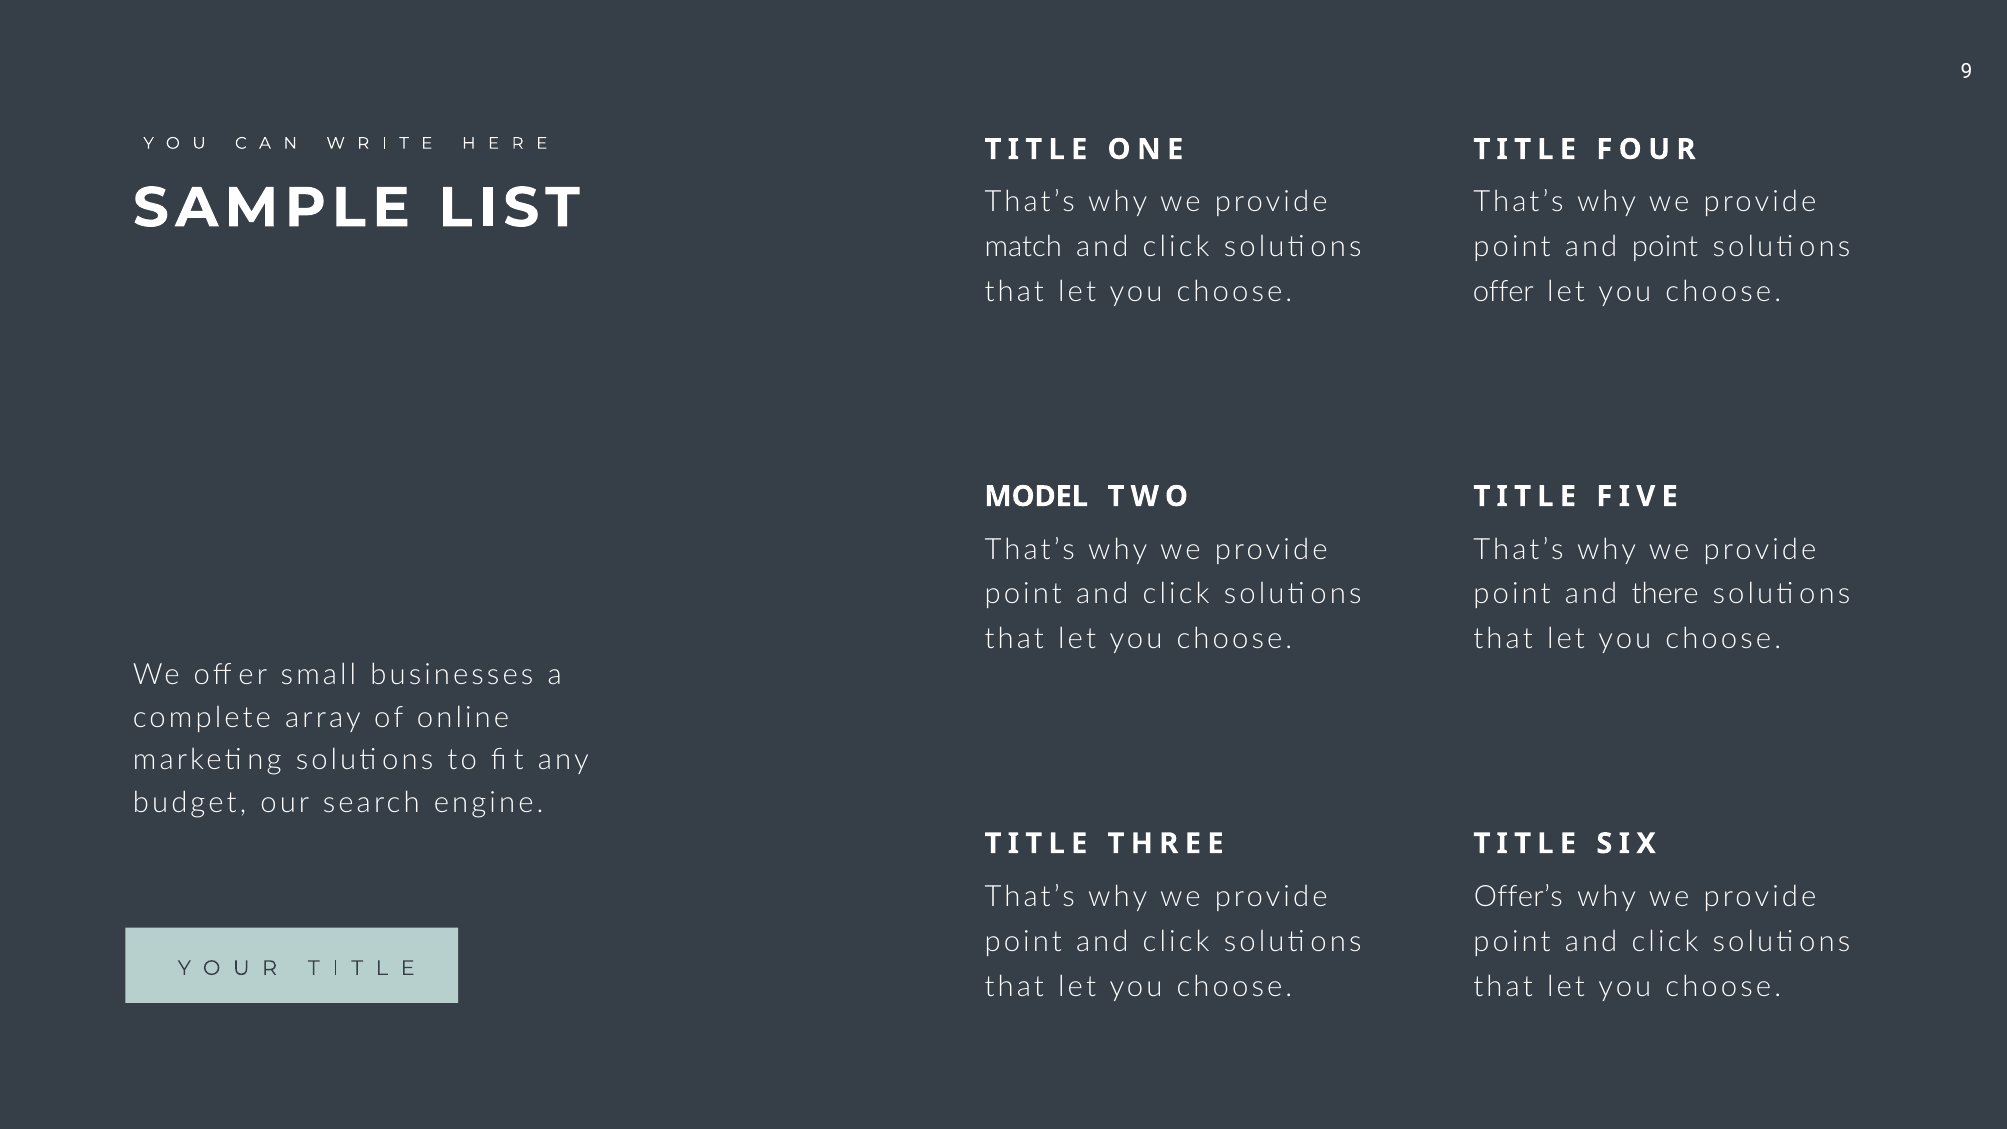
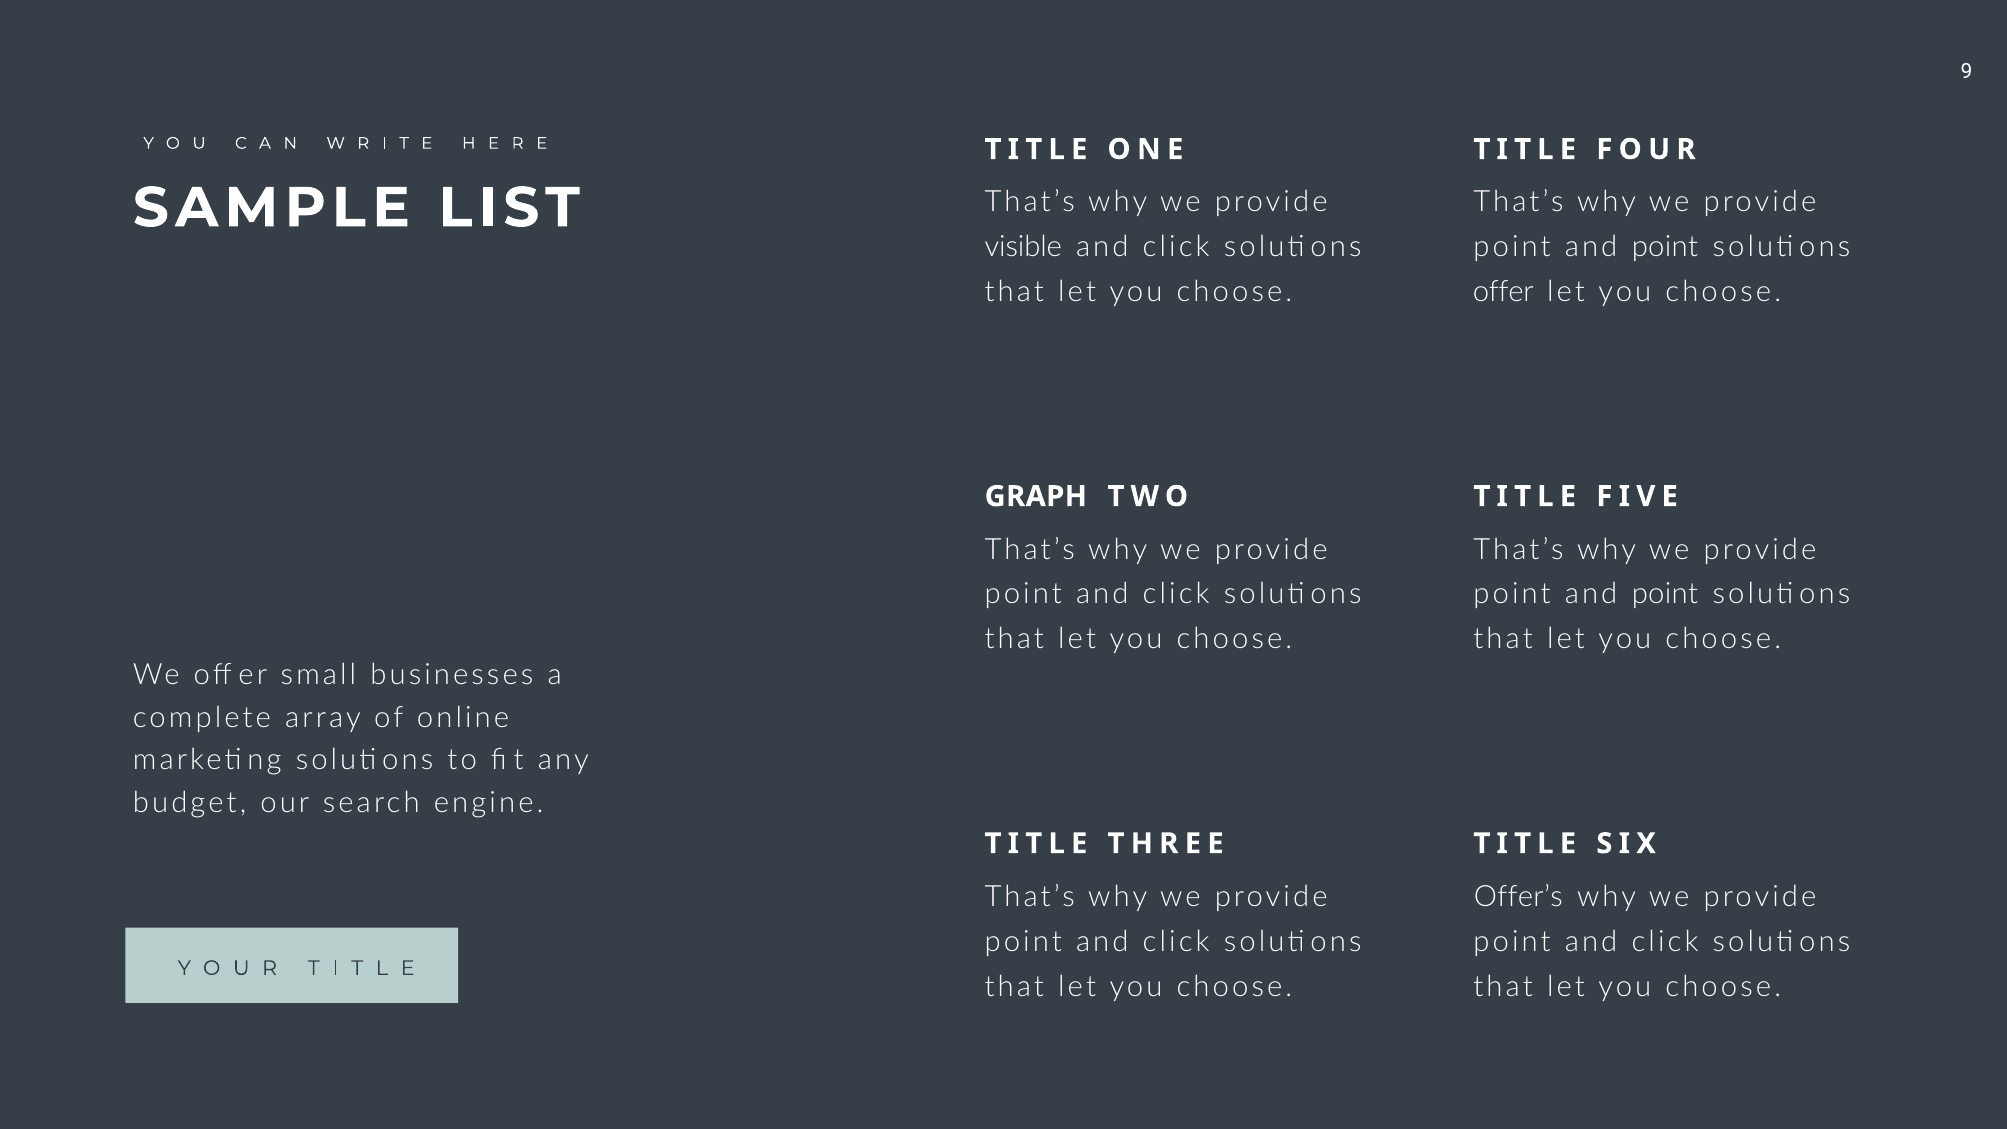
match: match -> visible
MODEL: MODEL -> GRAPH
there at (1665, 594): there -> point
